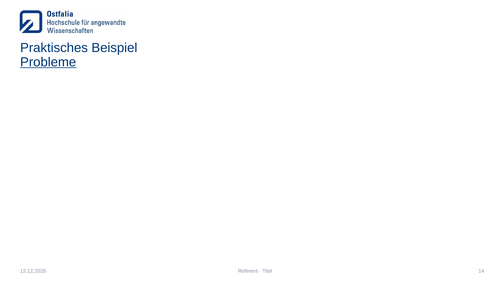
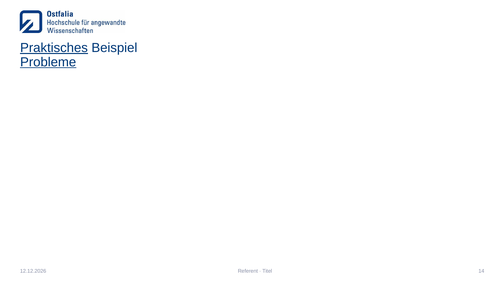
Praktisches underline: none -> present
